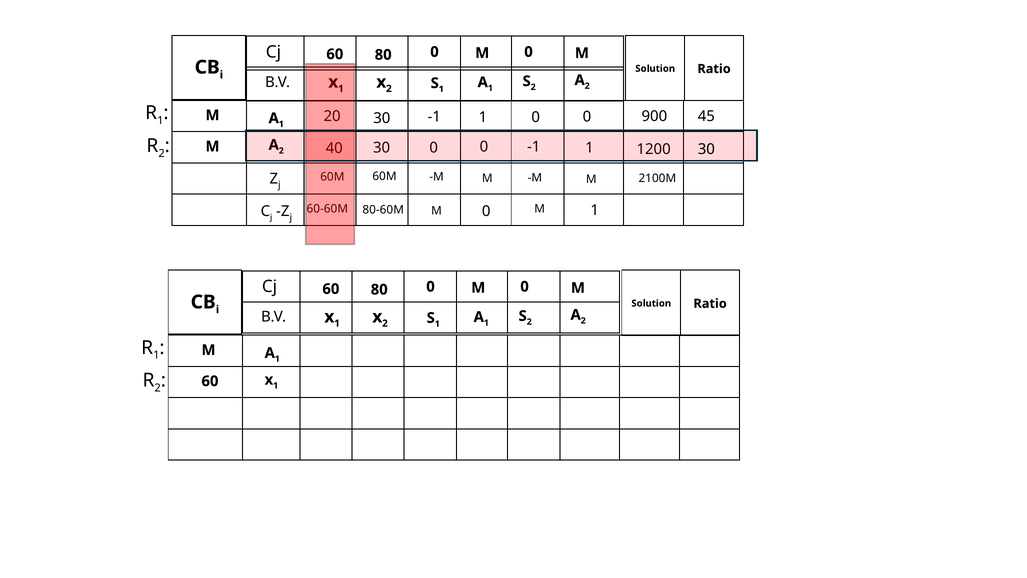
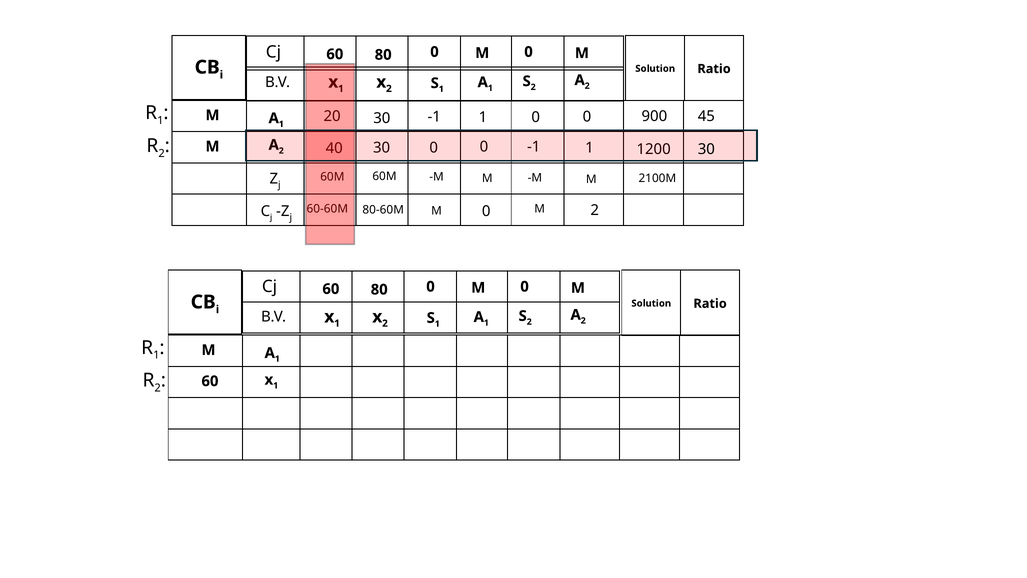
M 1: 1 -> 2
